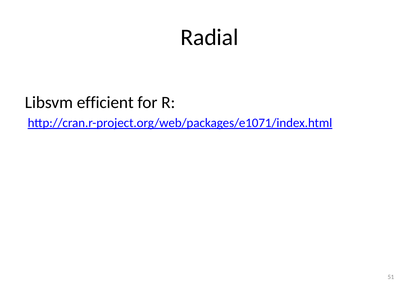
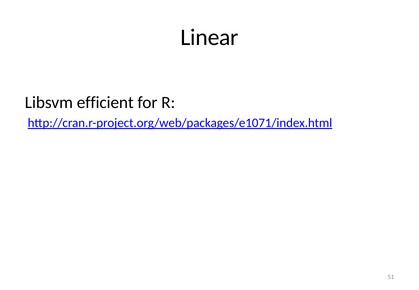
Radial: Radial -> Linear
